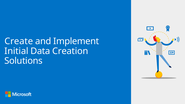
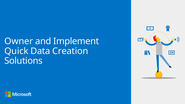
Create: Create -> Owner
Initial: Initial -> Quick
